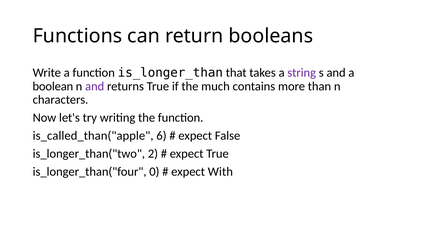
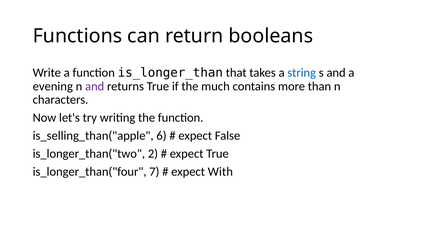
string colour: purple -> blue
boolean: boolean -> evening
is_called_than("apple: is_called_than("apple -> is_selling_than("apple
0: 0 -> 7
